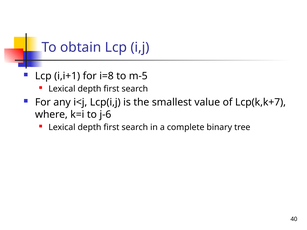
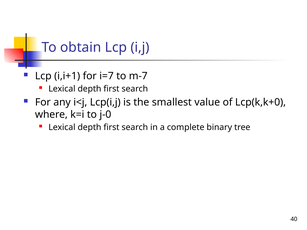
i=8: i=8 -> i=7
m-5: m-5 -> m-7
Lcp(k,k+7: Lcp(k,k+7 -> Lcp(k,k+0
j-6: j-6 -> j-0
